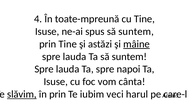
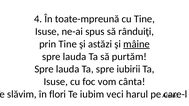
spus să suntem: suntem -> rânduiţi
Ta să suntem: suntem -> purtăm
napoi: napoi -> iubirii
slăvim underline: present -> none
în prin: prin -> flori
